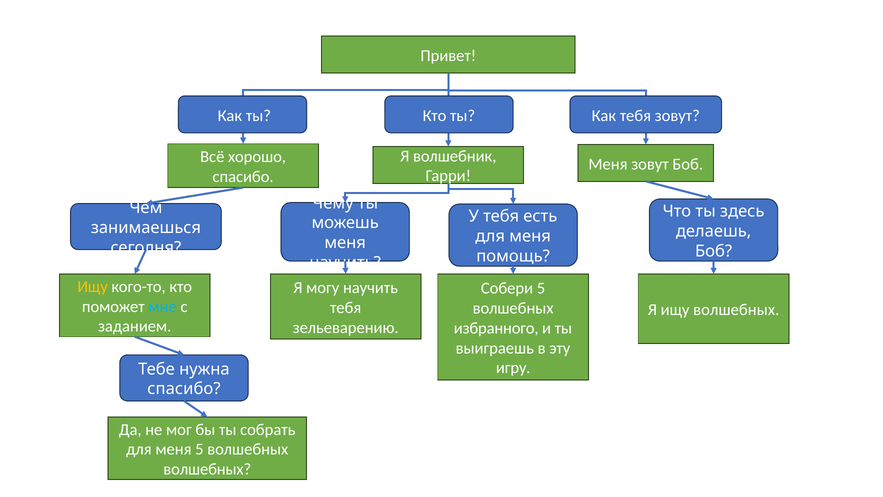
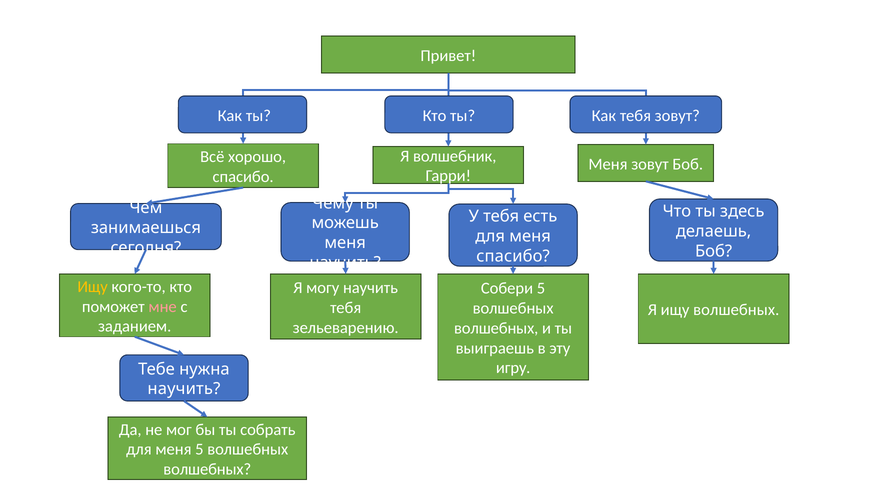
помощь at (513, 256): помощь -> спасибо
мне colour: light blue -> pink
избранного at (496, 328): избранного -> волшебных
спасибо at (184, 389): спасибо -> научить
